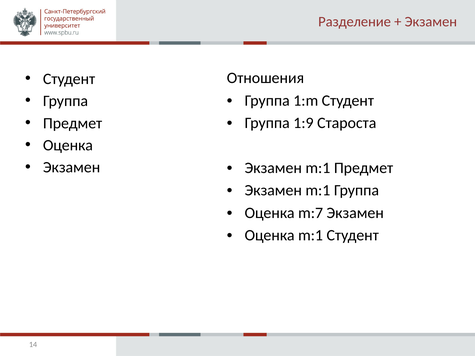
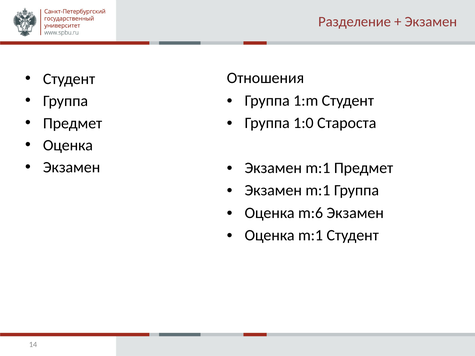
1:9: 1:9 -> 1:0
m:7: m:7 -> m:6
